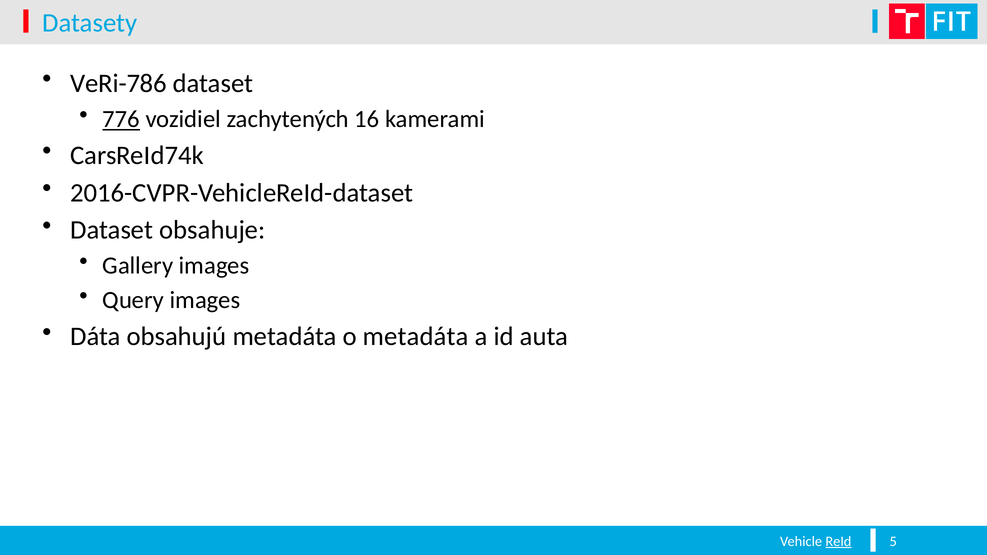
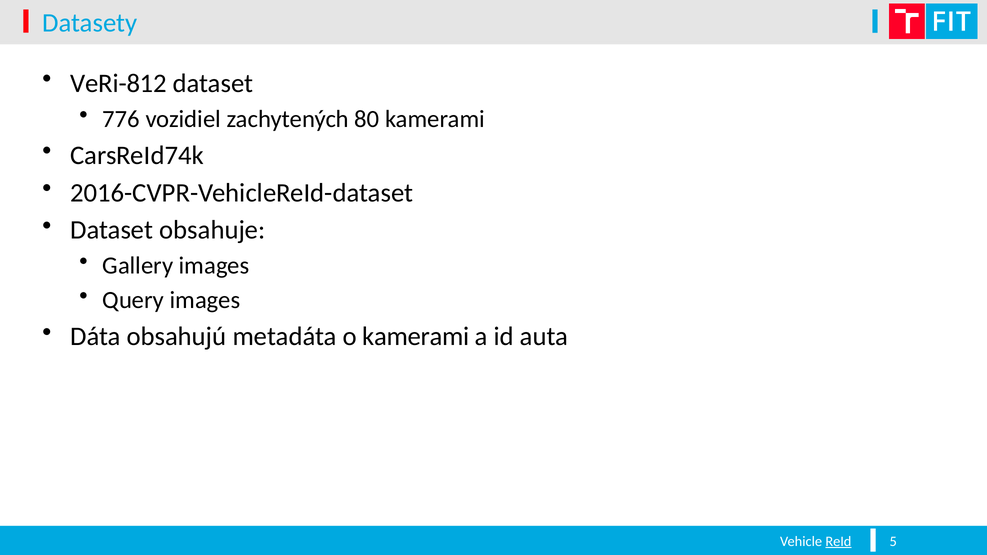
VeRi-786: VeRi-786 -> VeRi-812
776 underline: present -> none
16: 16 -> 80
o metadáta: metadáta -> kamerami
